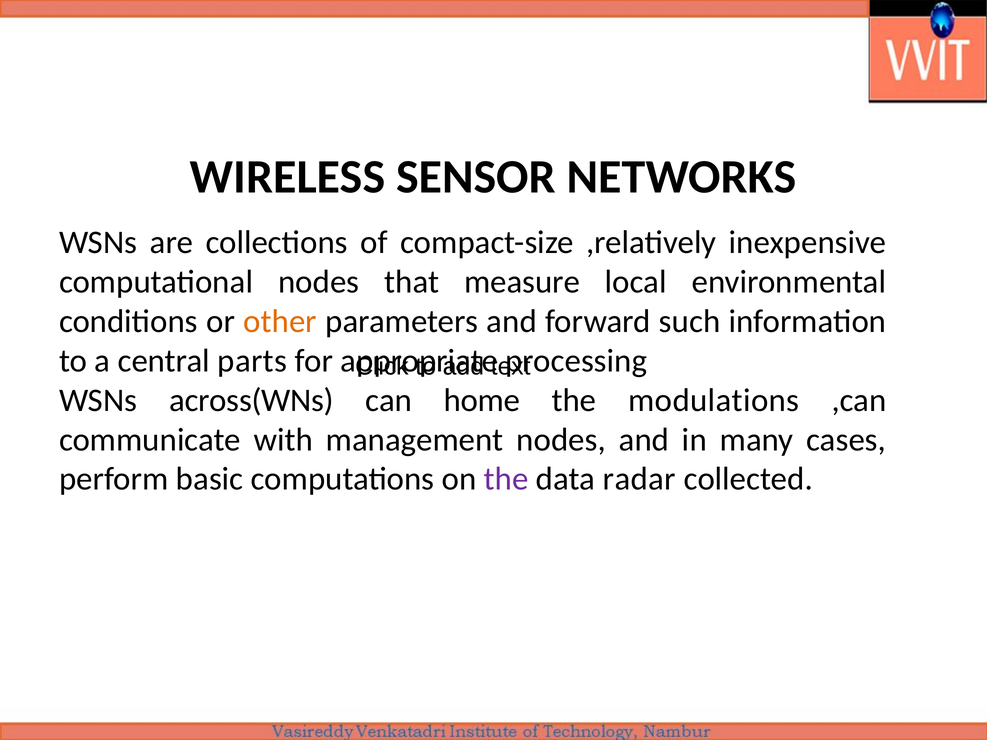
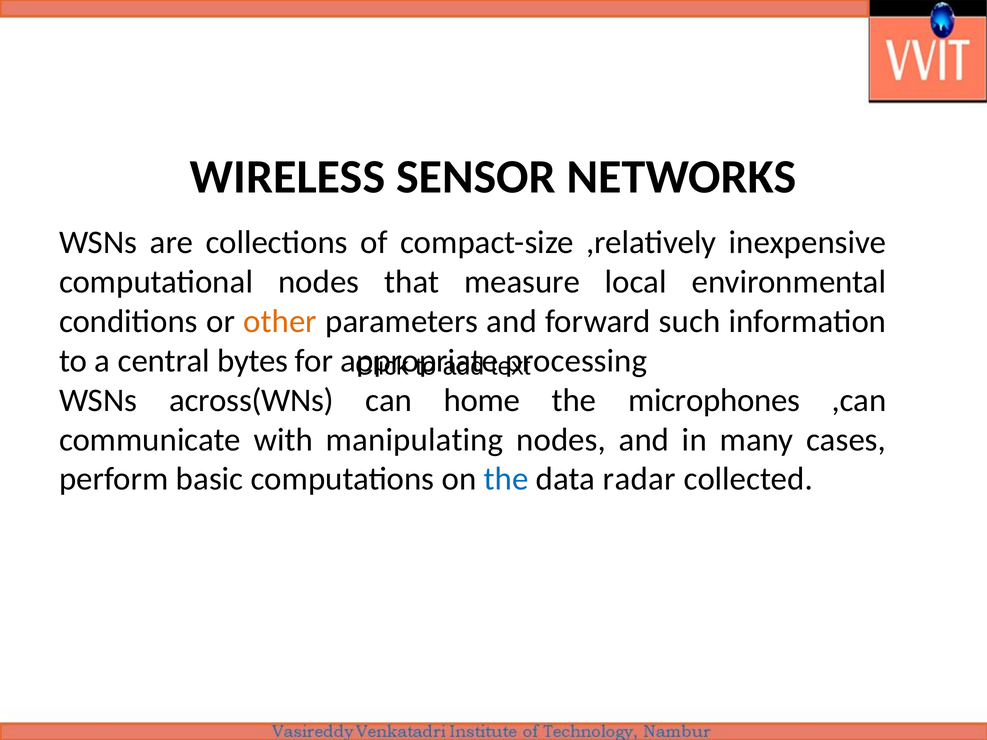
parts: parts -> bytes
modulations: modulations -> microphones
management: management -> manipulating
the at (506, 479) colour: purple -> blue
